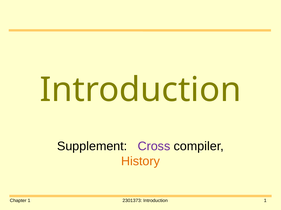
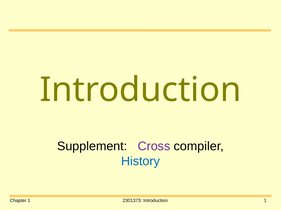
History colour: orange -> blue
